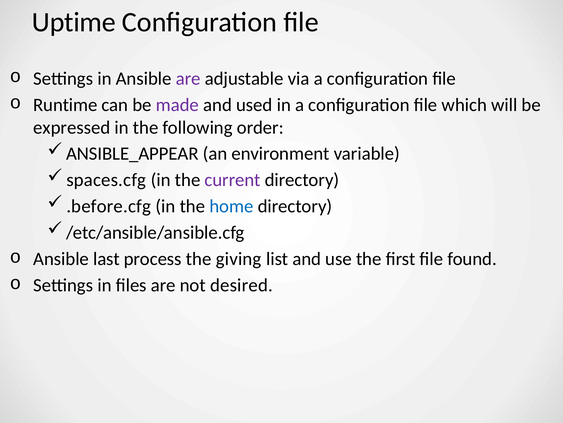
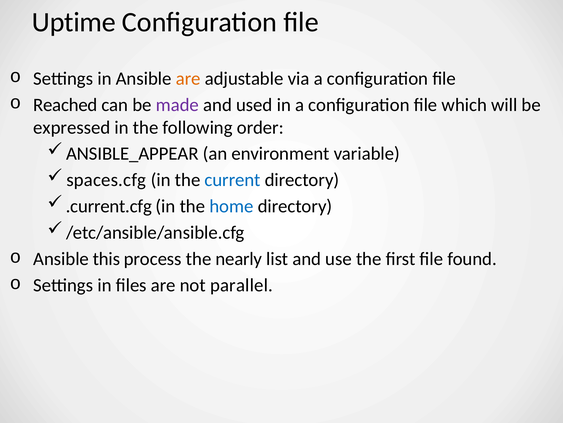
are at (188, 78) colour: purple -> orange
Runtime: Runtime -> Reached
current colour: purple -> blue
.before.cfg: .before.cfg -> .current.cfg
last: last -> this
giving: giving -> nearly
desired: desired -> parallel
